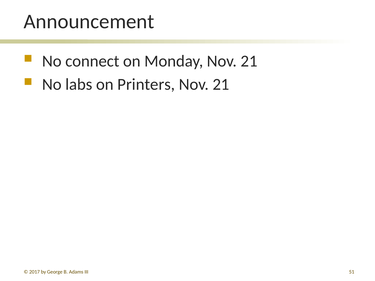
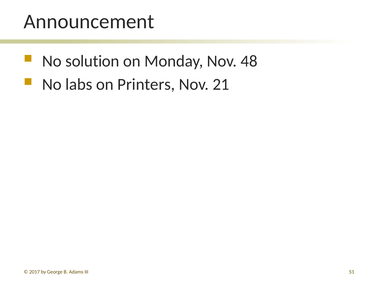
connect: connect -> solution
Monday Nov 21: 21 -> 48
